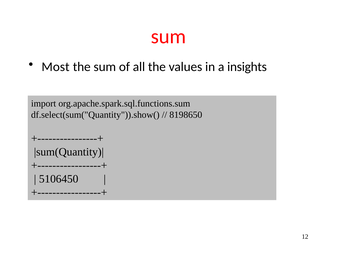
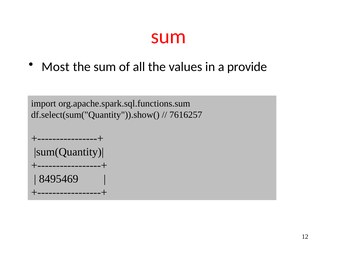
insights: insights -> provide
8198650: 8198650 -> 7616257
5106450: 5106450 -> 8495469
